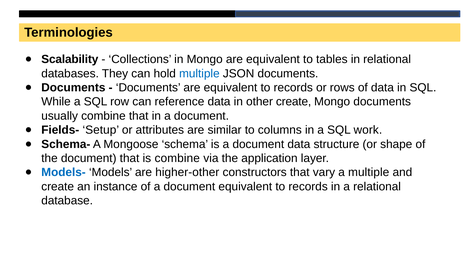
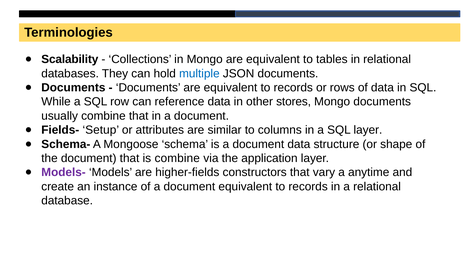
other create: create -> stores
SQL work: work -> layer
Models- colour: blue -> purple
higher-other: higher-other -> higher-fields
a multiple: multiple -> anytime
